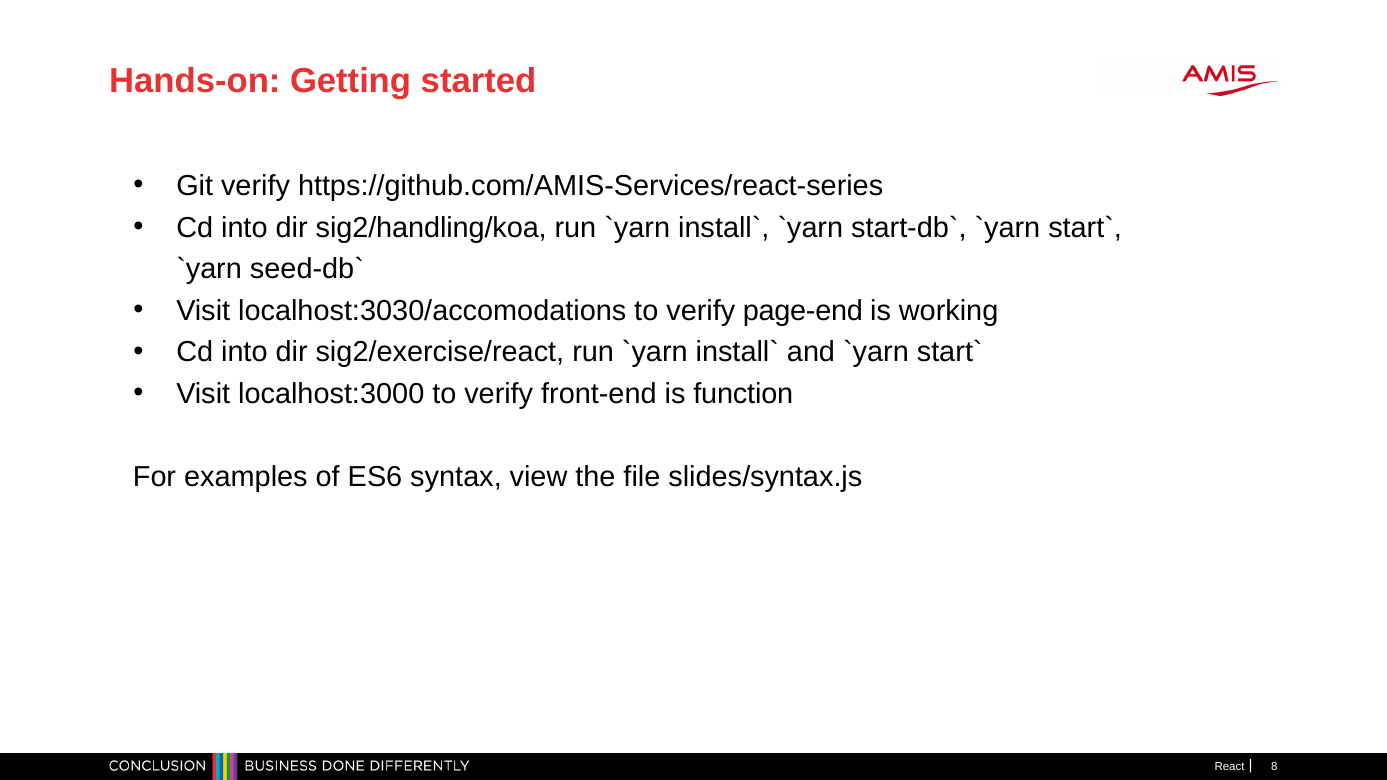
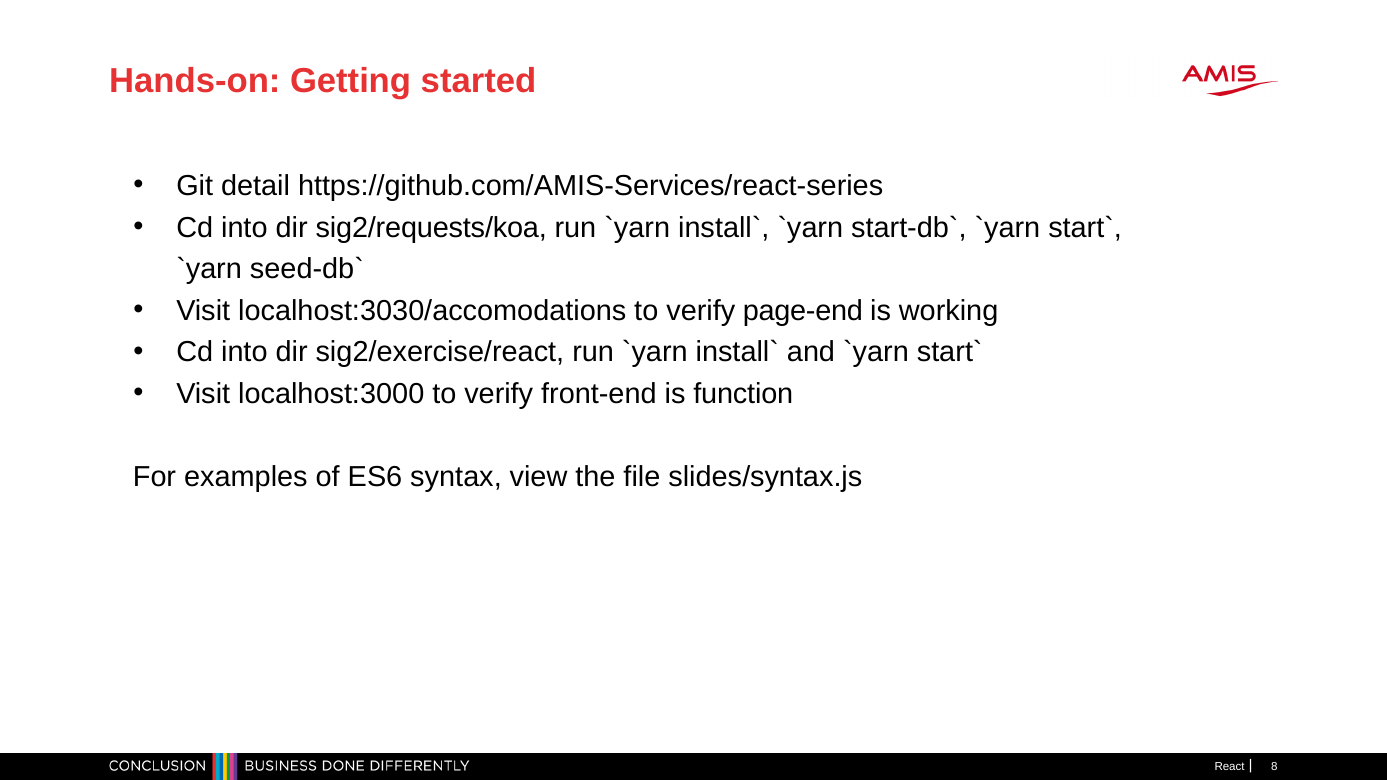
Git verify: verify -> detail
sig2/handling/koa: sig2/handling/koa -> sig2/requests/koa
